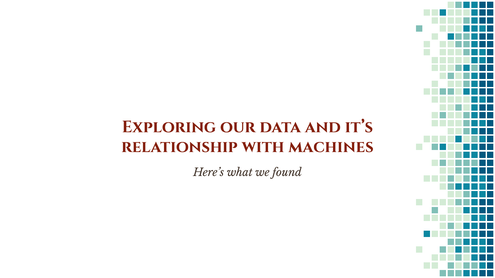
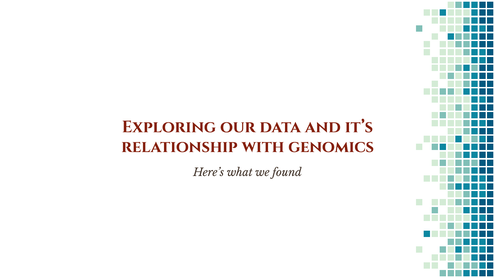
machines: machines -> genomics
